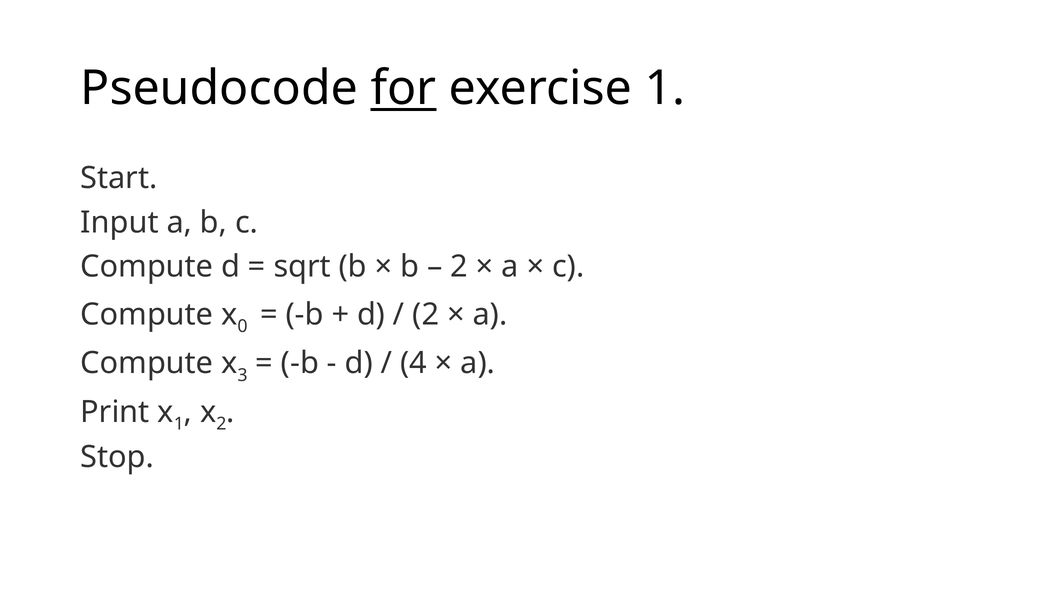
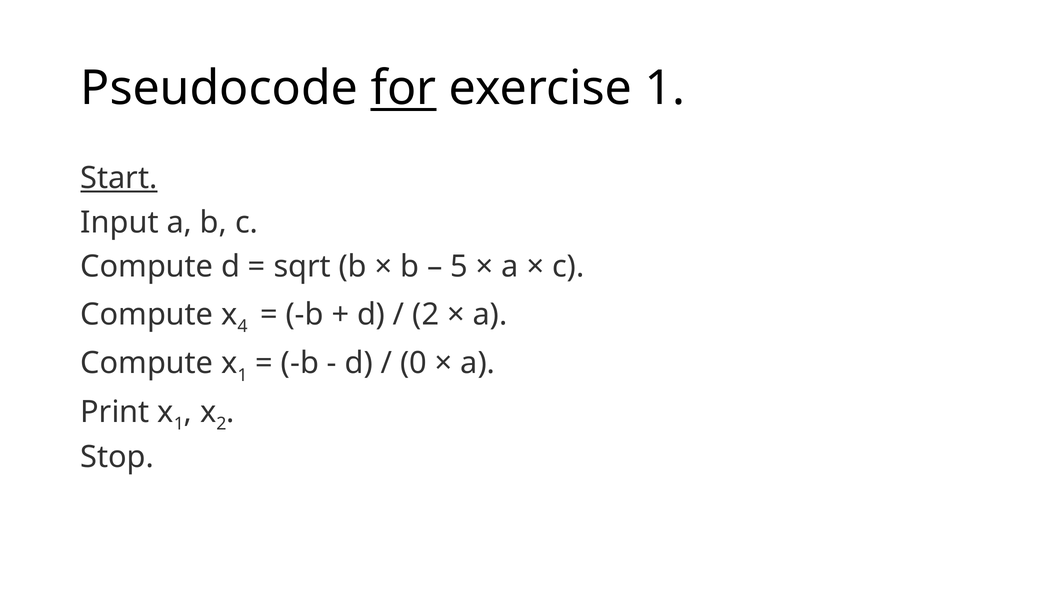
Start underline: none -> present
2 at (459, 267): 2 -> 5
0: 0 -> 4
3 at (242, 375): 3 -> 1
4: 4 -> 0
